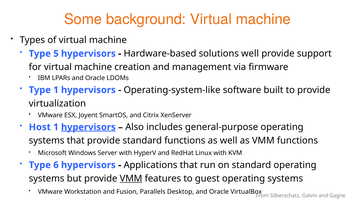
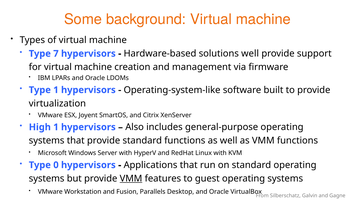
5: 5 -> 7
Host: Host -> High
hypervisors at (88, 127) underline: present -> none
6: 6 -> 0
